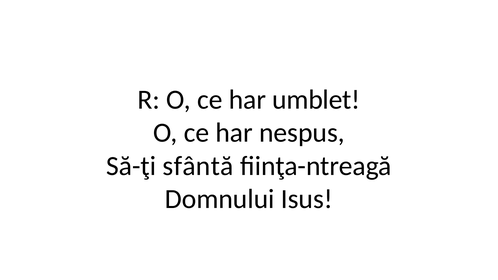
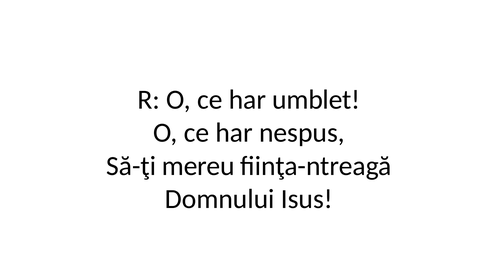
sfântă: sfântă -> mereu
